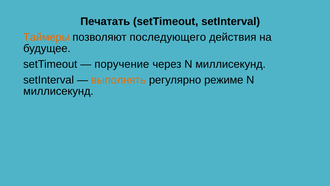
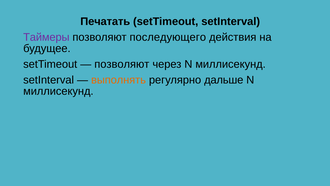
Таймеры colour: orange -> purple
поручение at (122, 64): поручение -> позволяют
режиме: режиме -> дальше
